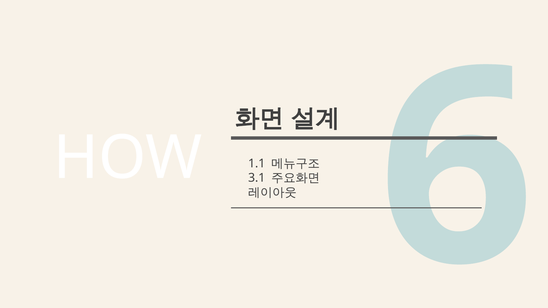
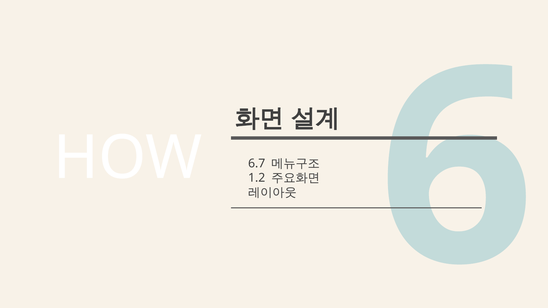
1.1: 1.1 -> 6.7
3.1: 3.1 -> 1.2
